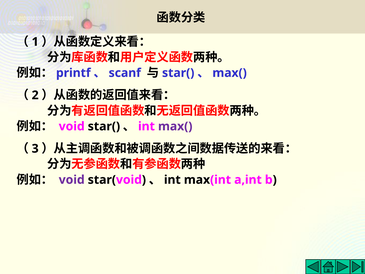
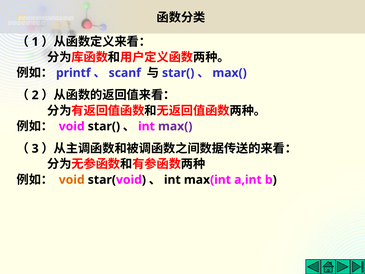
void at (72, 180) colour: purple -> orange
